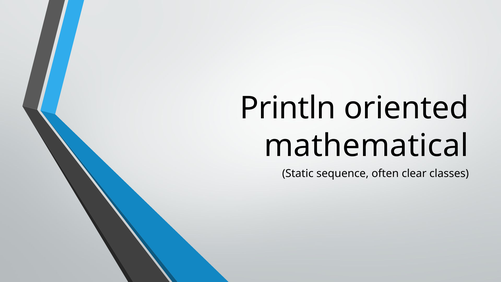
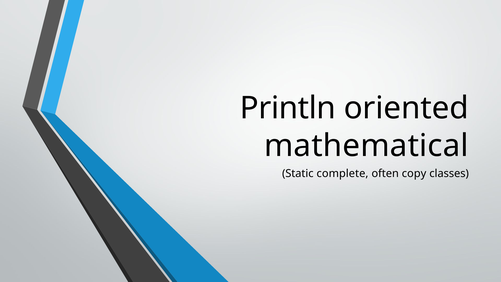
sequence: sequence -> complete
clear: clear -> copy
